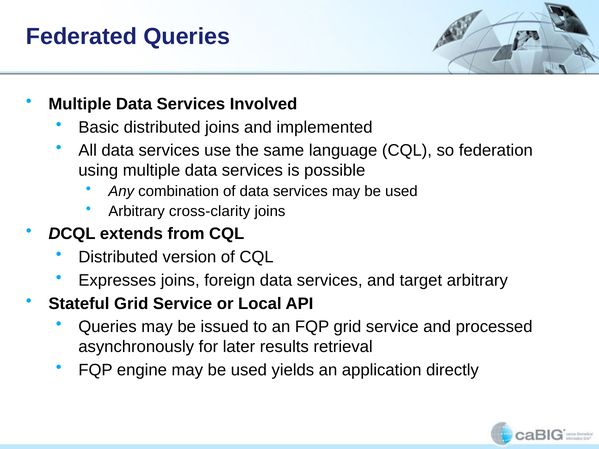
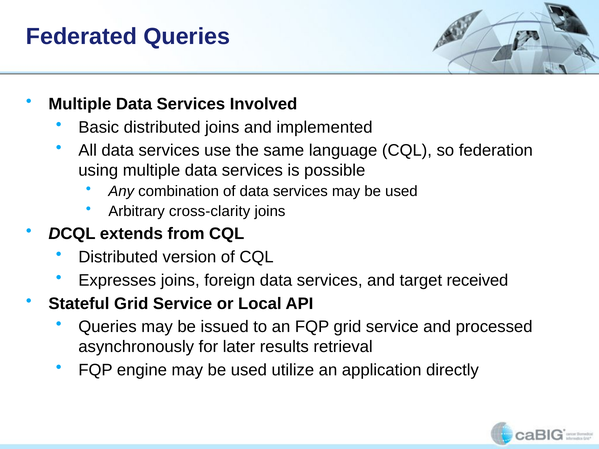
target arbitrary: arbitrary -> received
yields: yields -> utilize
